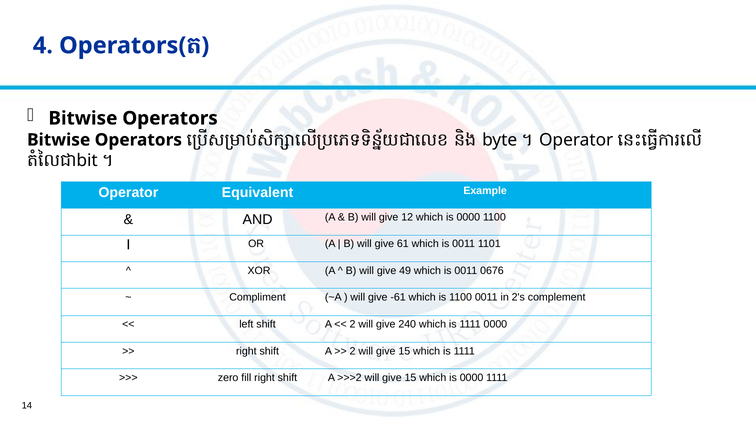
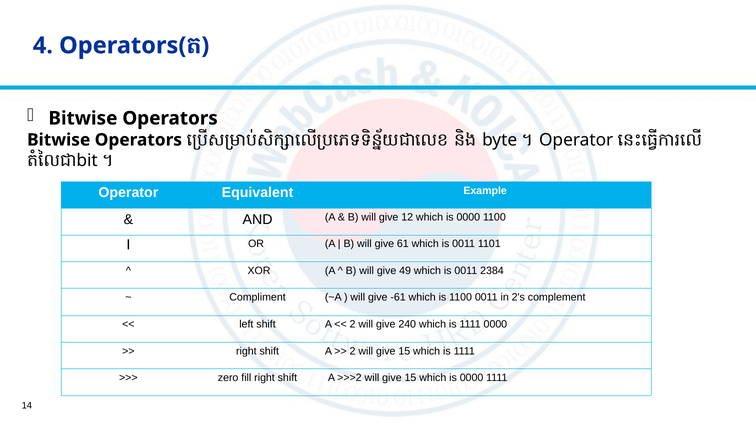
0676: 0676 -> 2384
